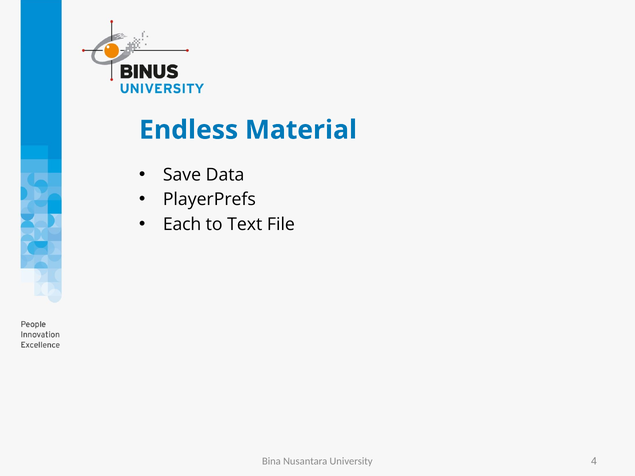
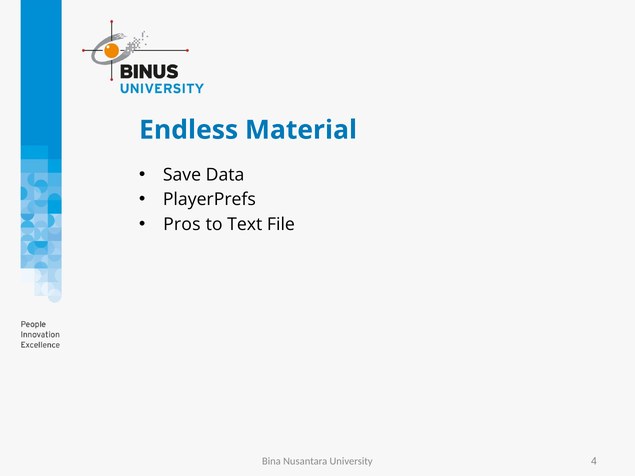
Each: Each -> Pros
